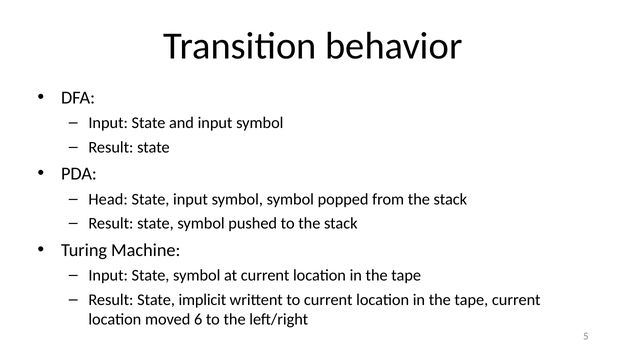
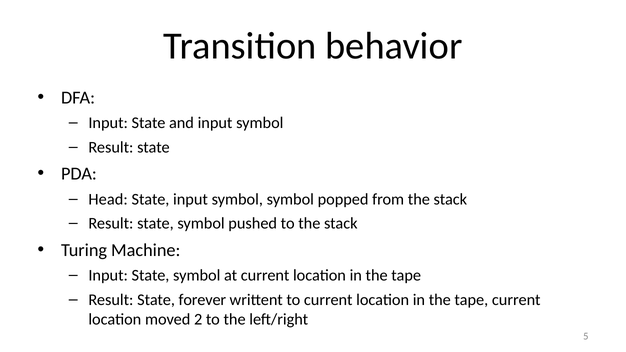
implicit: implicit -> forever
6: 6 -> 2
